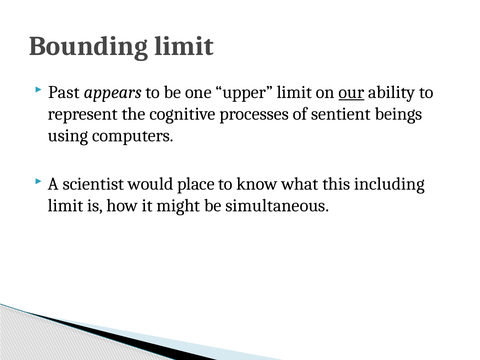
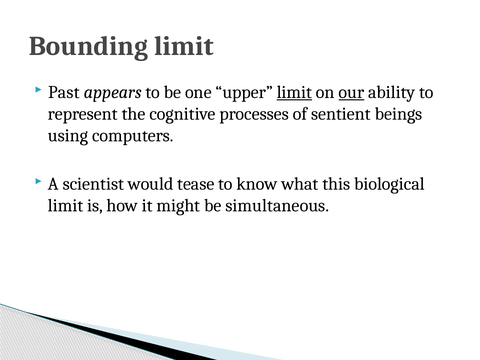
limit at (294, 92) underline: none -> present
place: place -> tease
including: including -> biological
